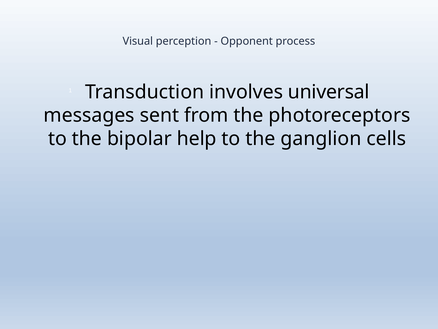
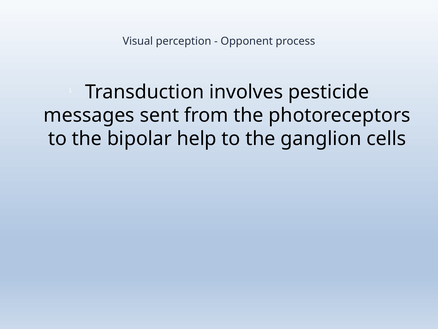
universal: universal -> pesticide
